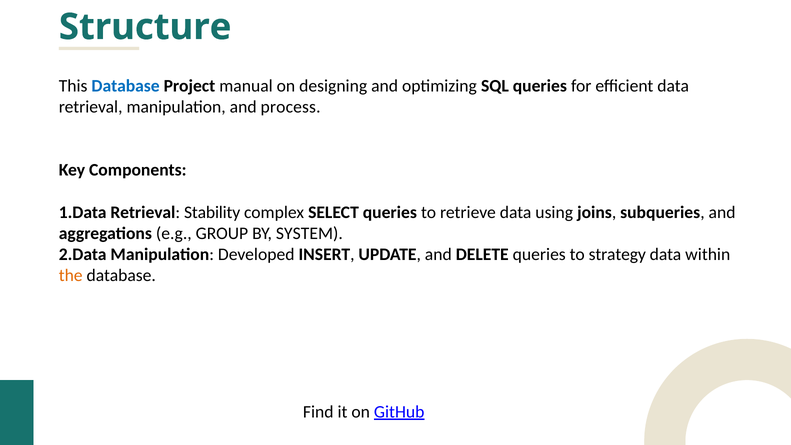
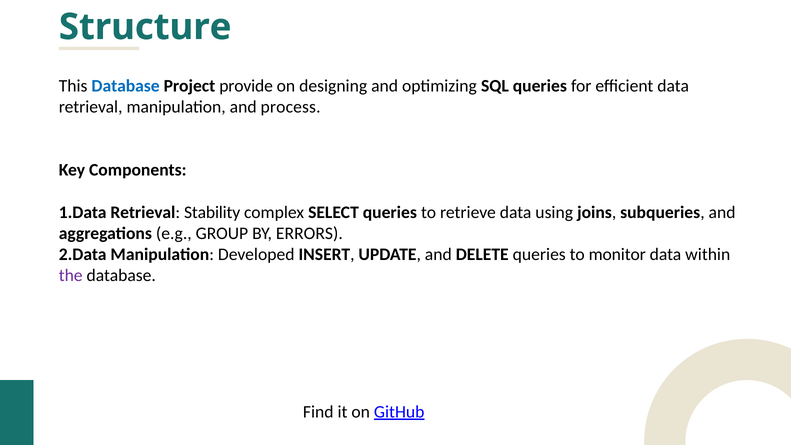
manual: manual -> provide
SYSTEM: SYSTEM -> ERRORS
strategy: strategy -> monitor
the colour: orange -> purple
